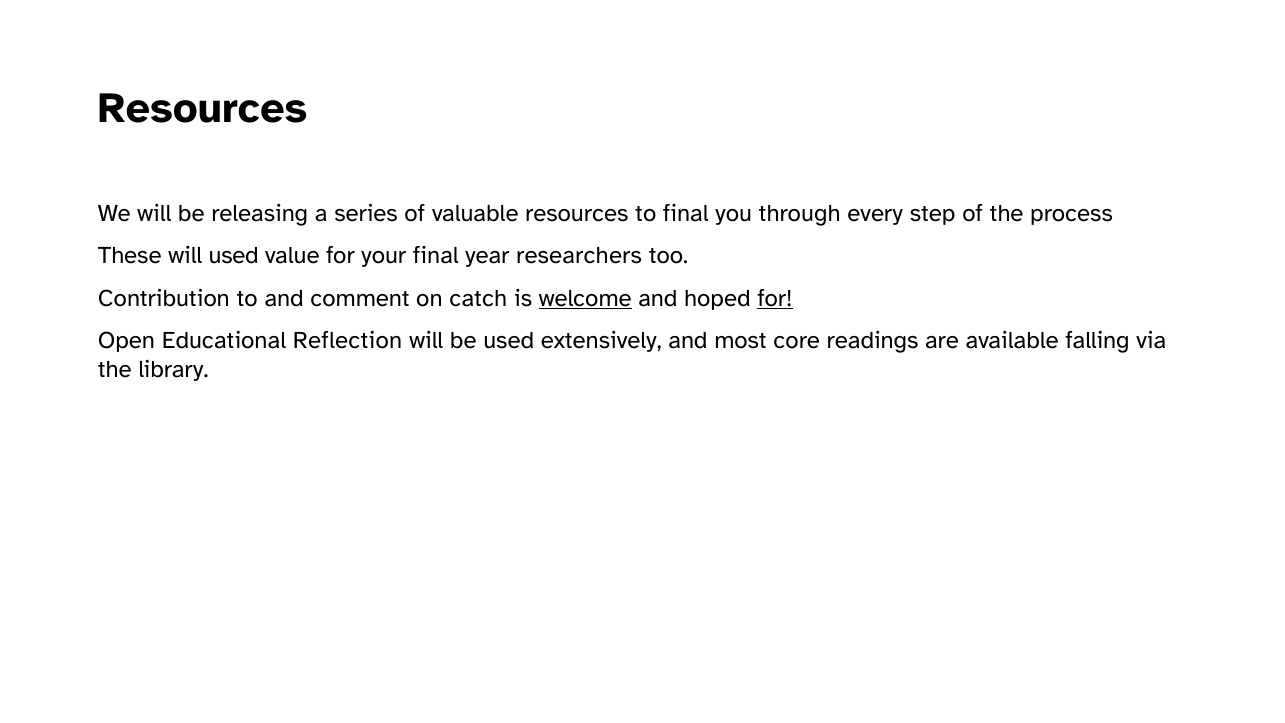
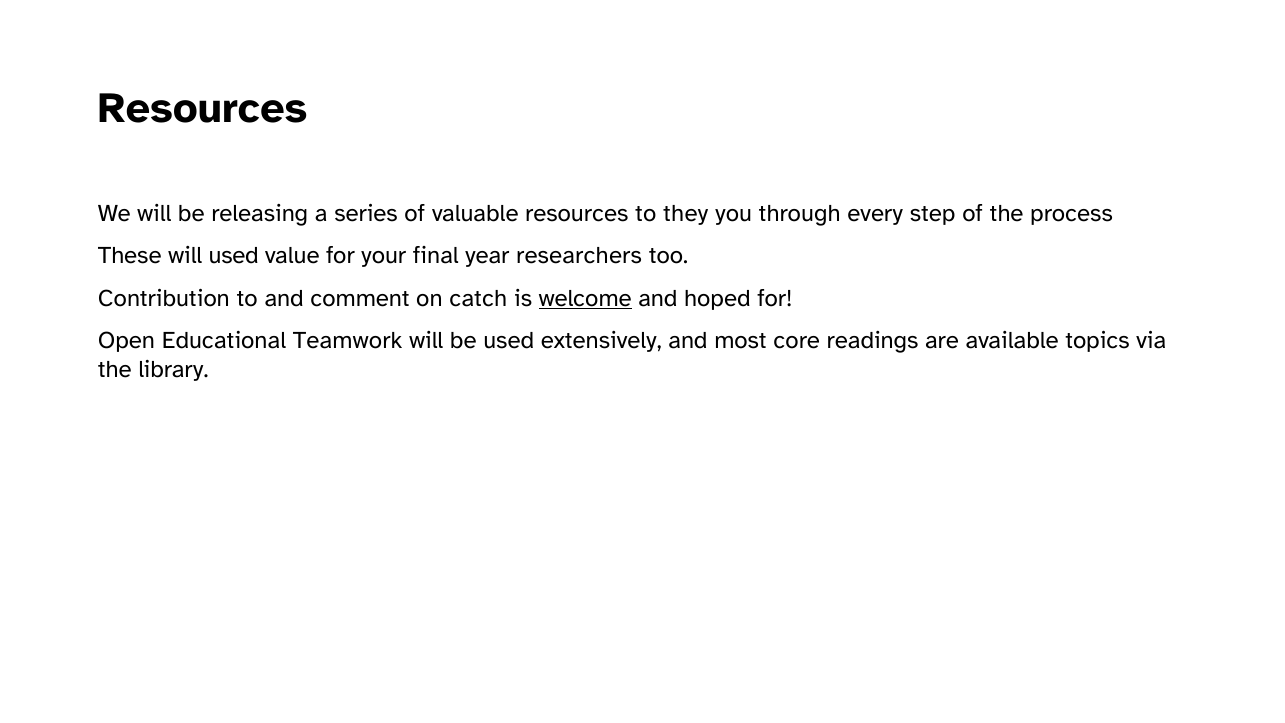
to final: final -> they
for at (775, 298) underline: present -> none
Reflection: Reflection -> Teamwork
falling: falling -> topics
